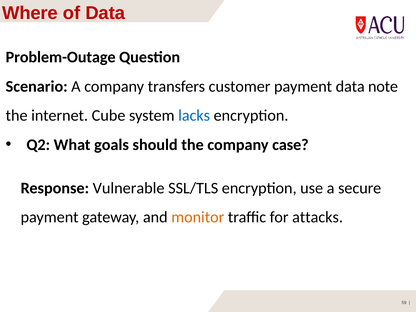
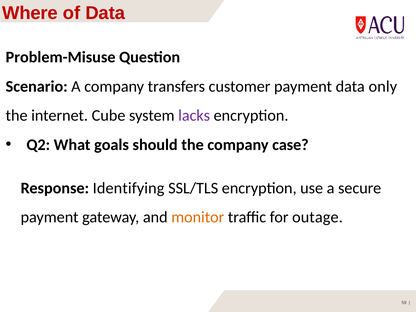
Problem-Outage: Problem-Outage -> Problem-Misuse
note: note -> only
lacks colour: blue -> purple
Vulnerable: Vulnerable -> Identifying
attacks: attacks -> outage
